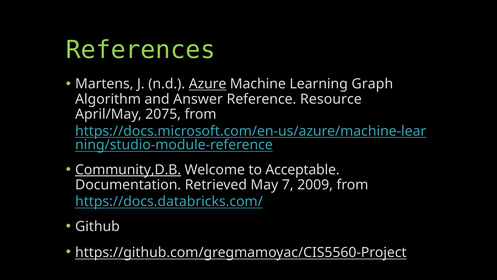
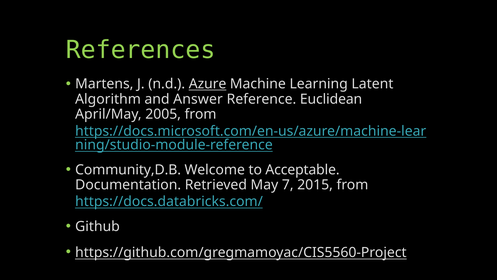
Graph: Graph -> Latent
Resource: Resource -> Euclidean
2075: 2075 -> 2005
Community,D.B underline: present -> none
2009: 2009 -> 2015
